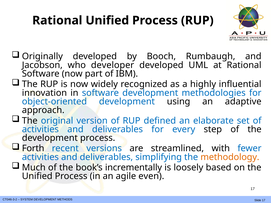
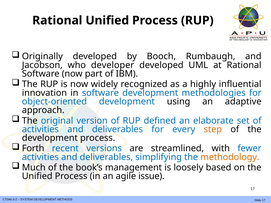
step colour: black -> orange
incrementally: incrementally -> management
even: even -> issue
